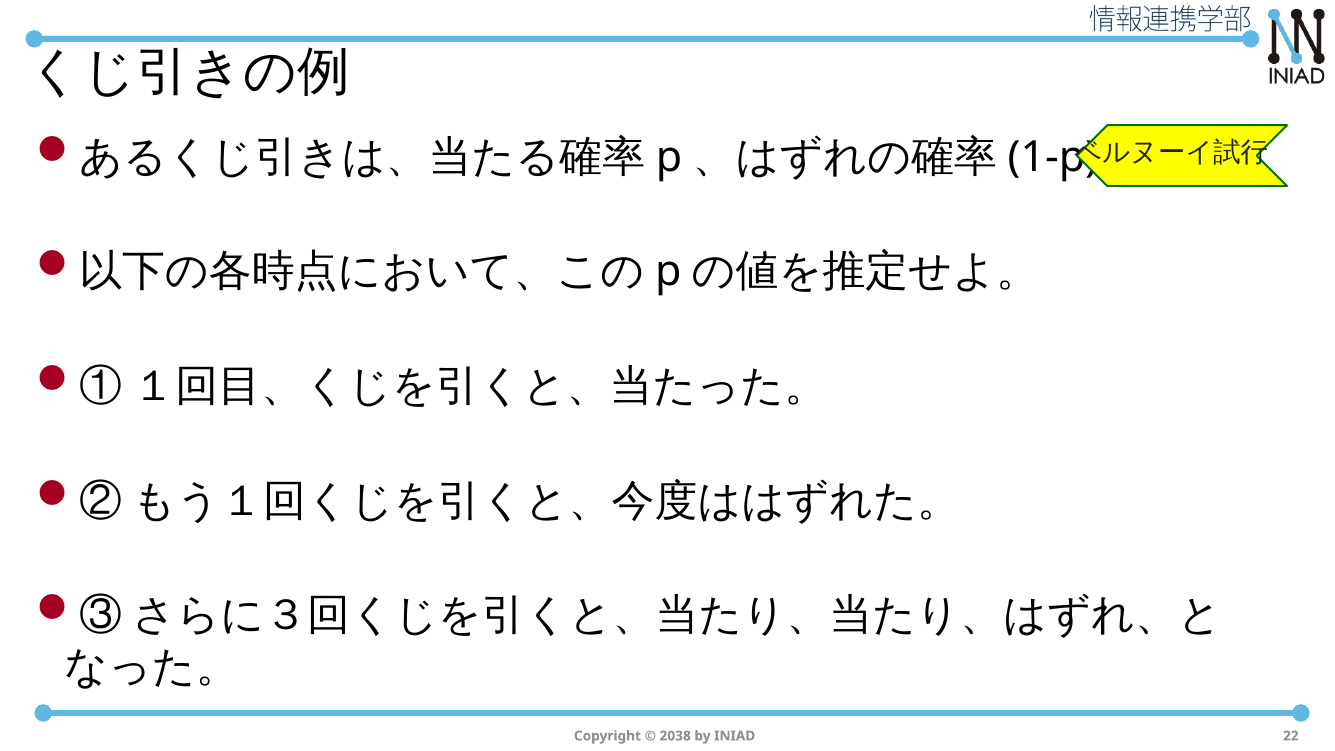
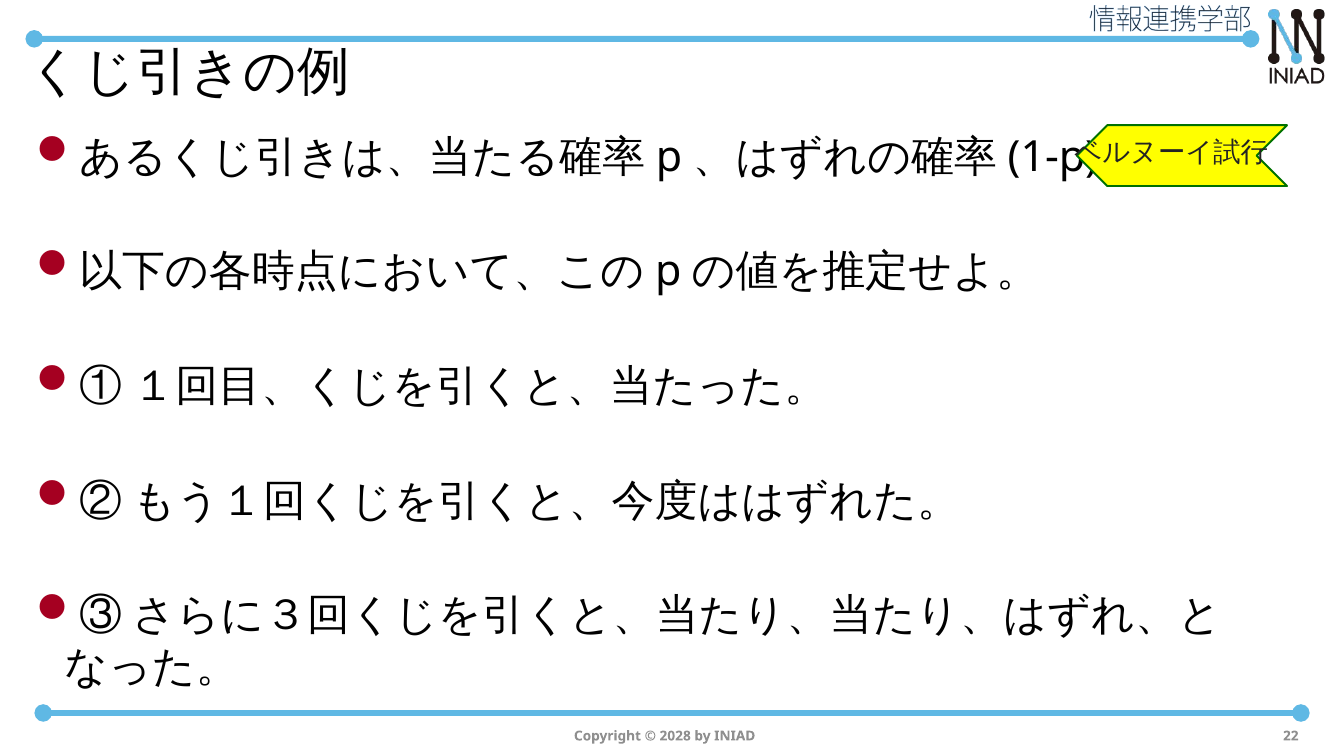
2038: 2038 -> 2028
